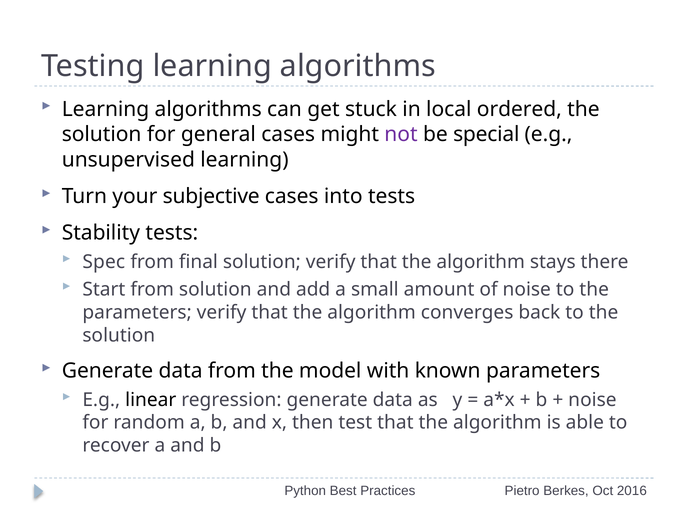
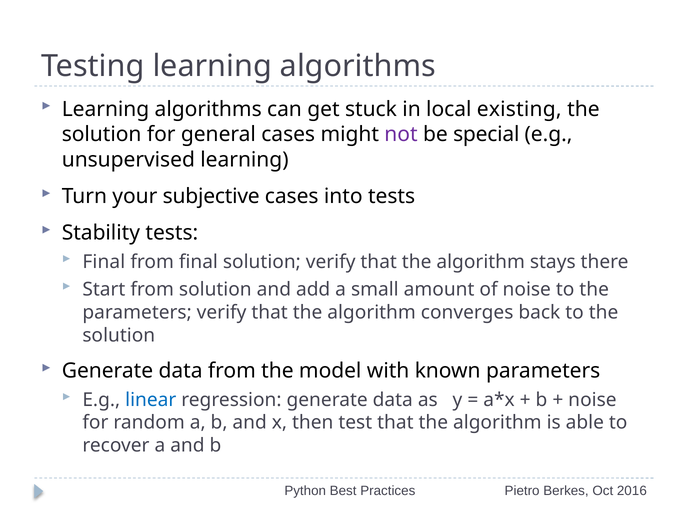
ordered: ordered -> existing
Spec at (104, 262): Spec -> Final
linear colour: black -> blue
